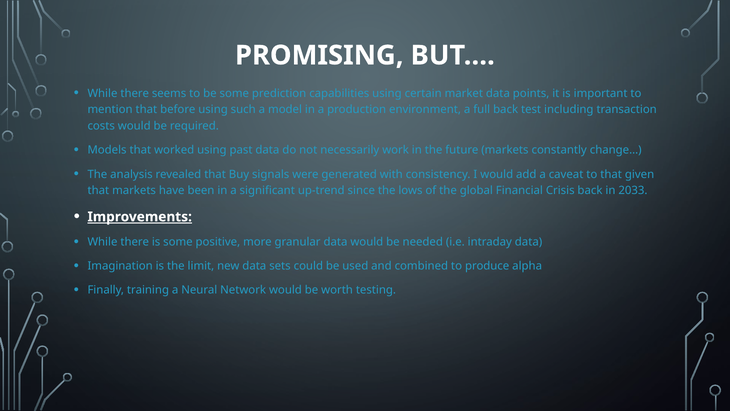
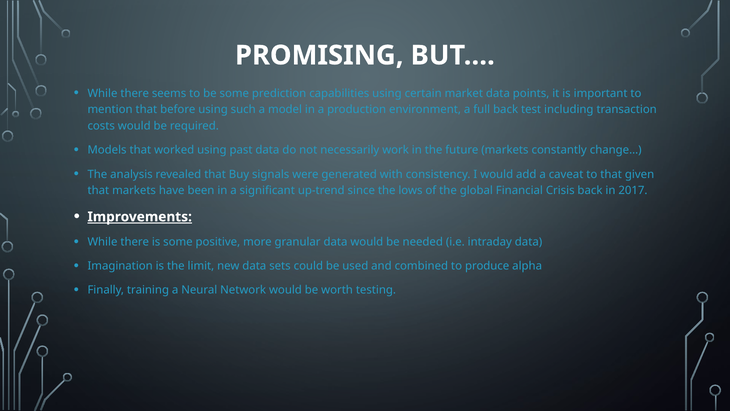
2033: 2033 -> 2017
